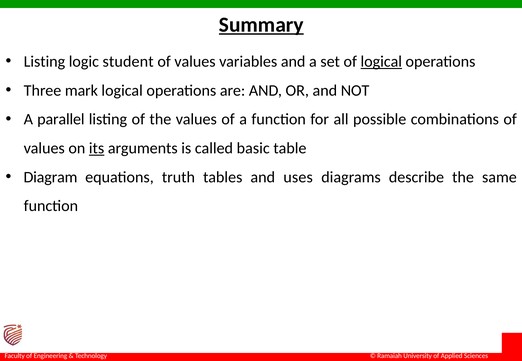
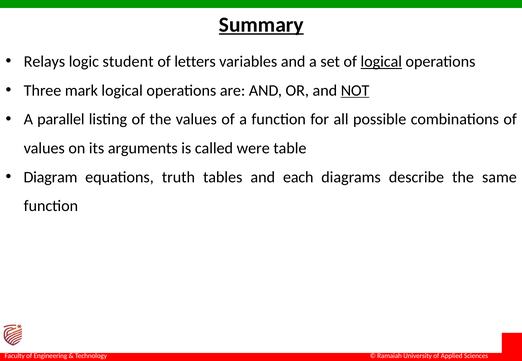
Listing at (44, 62): Listing -> Relays
values at (195, 62): values -> letters
NOT underline: none -> present
its underline: present -> none
basic: basic -> were
uses: uses -> each
